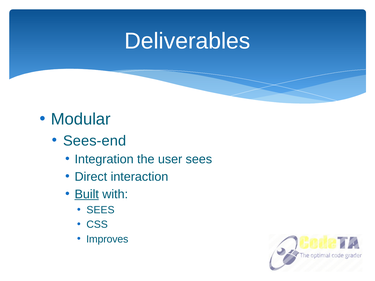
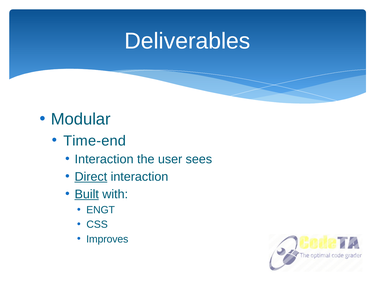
Sees-end: Sees-end -> Time-end
Integration at (104, 159): Integration -> Interaction
Direct underline: none -> present
SEES at (101, 210): SEES -> ENGT
